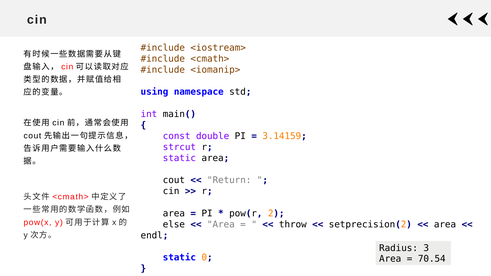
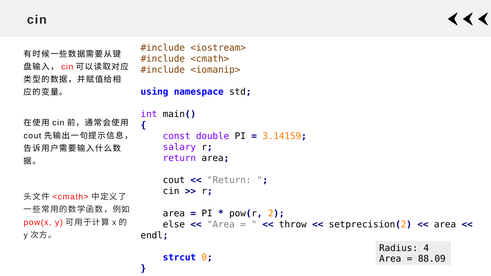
strcut: strcut -> salary
static at (179, 158): static -> return
3: 3 -> 4
static at (179, 258): static -> strcut
70.54: 70.54 -> 88.09
